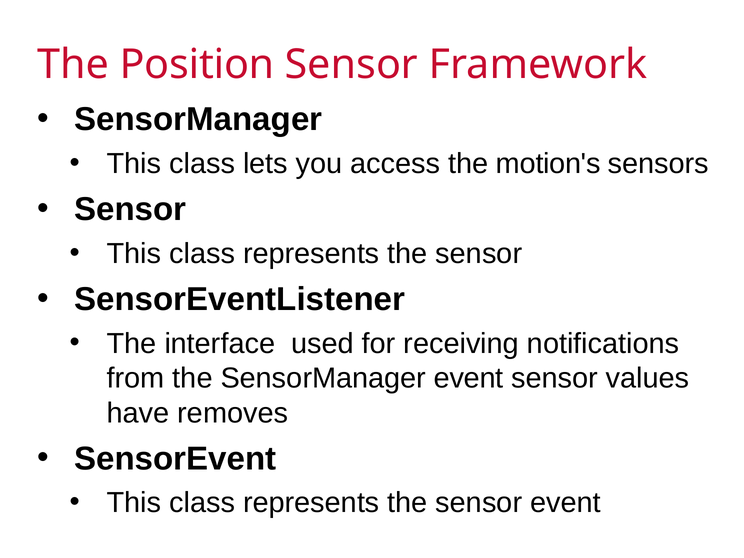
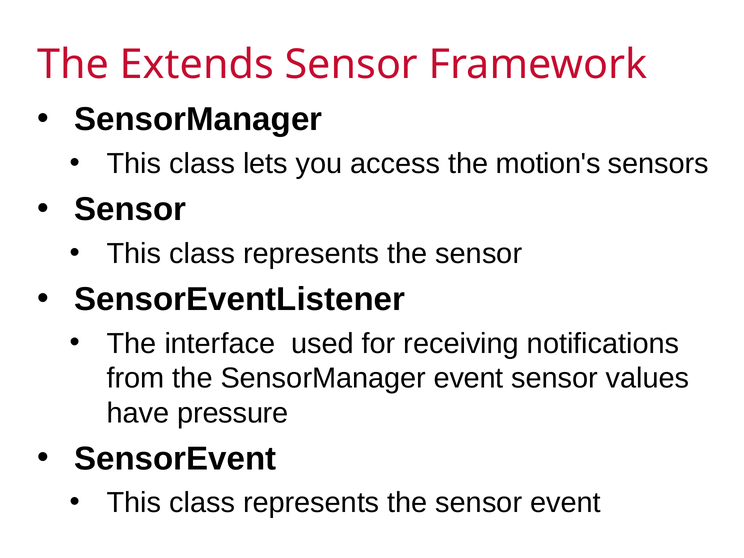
Position: Position -> Extends
removes: removes -> pressure
